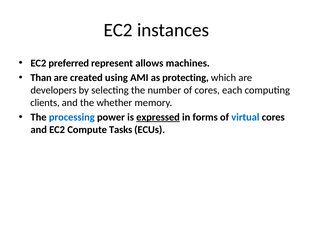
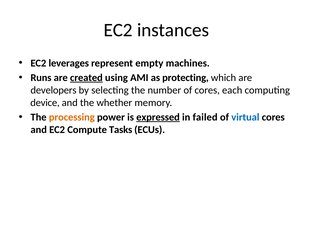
preferred: preferred -> leverages
allows: allows -> empty
Than: Than -> Runs
created underline: none -> present
clients: clients -> device
processing colour: blue -> orange
forms: forms -> failed
